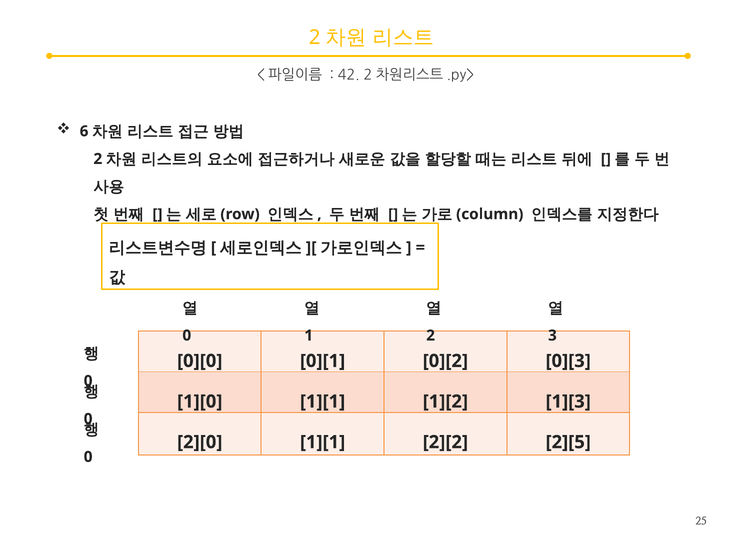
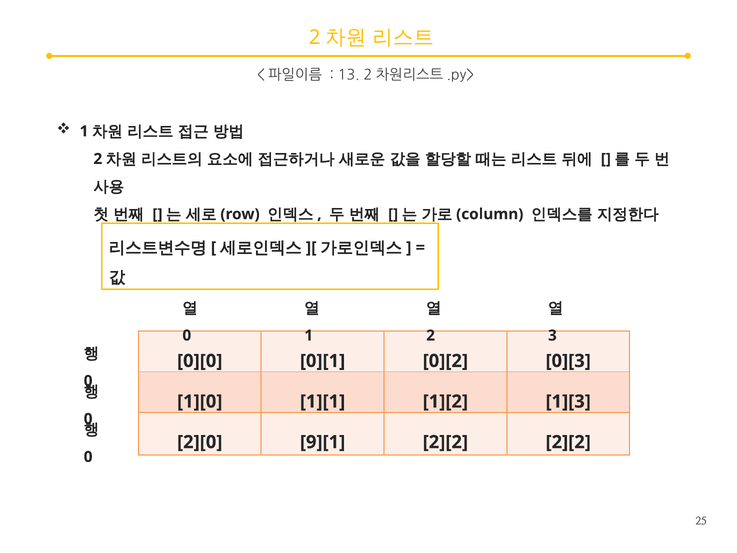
42: 42 -> 13
6 at (84, 131): 6 -> 1
2][0 1][1: 1][1 -> 9][1
2][2 2][5: 2][5 -> 2][2
